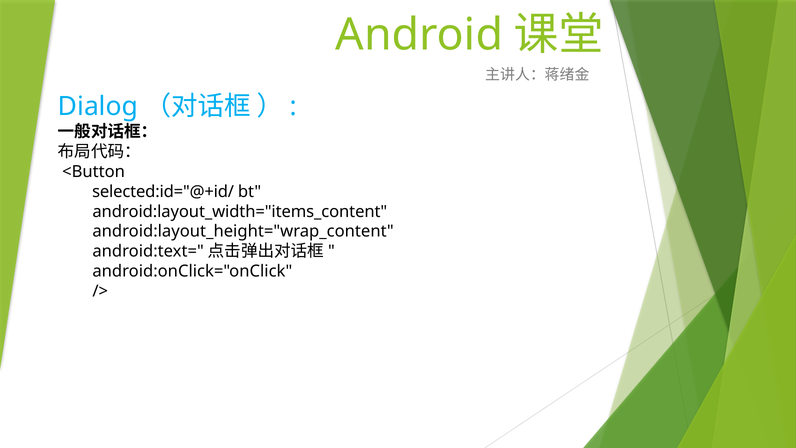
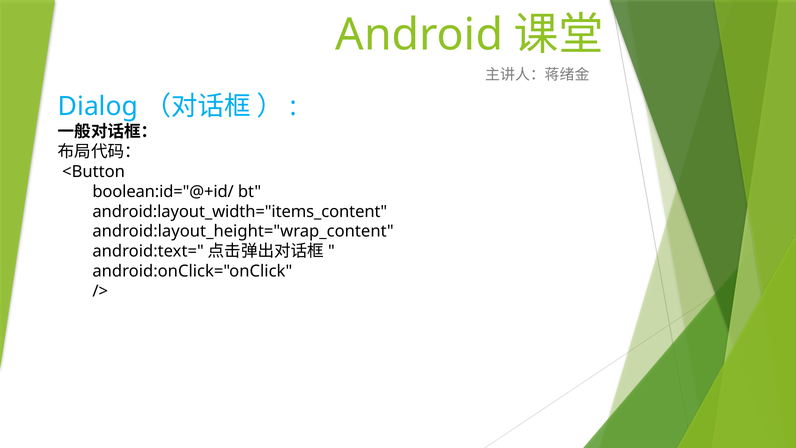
selected:id="@+id/: selected:id="@+id/ -> boolean:id="@+id/
